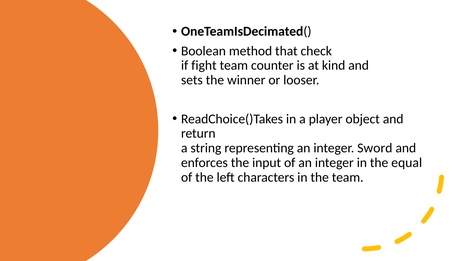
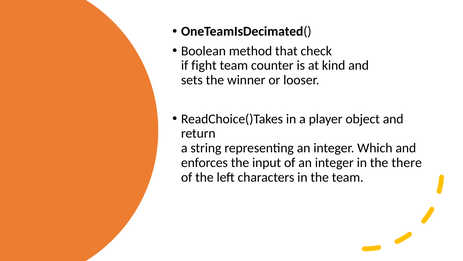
Sword: Sword -> Which
equal: equal -> there
